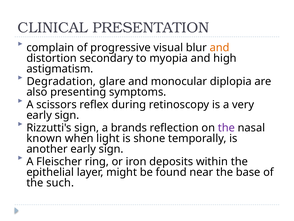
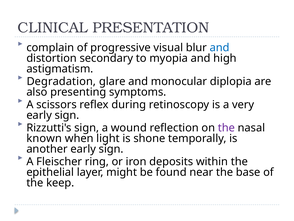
and at (220, 48) colour: orange -> blue
brands: brands -> wound
such: such -> keep
